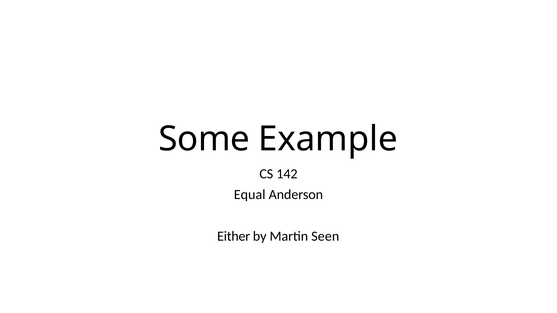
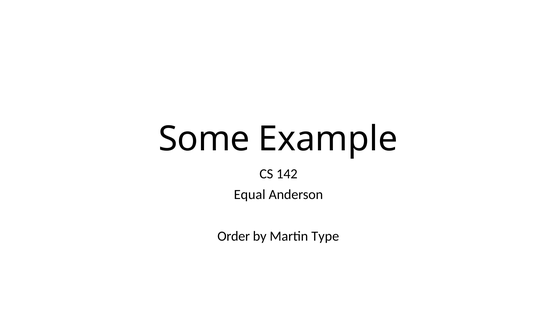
Either: Either -> Order
Seen: Seen -> Type
